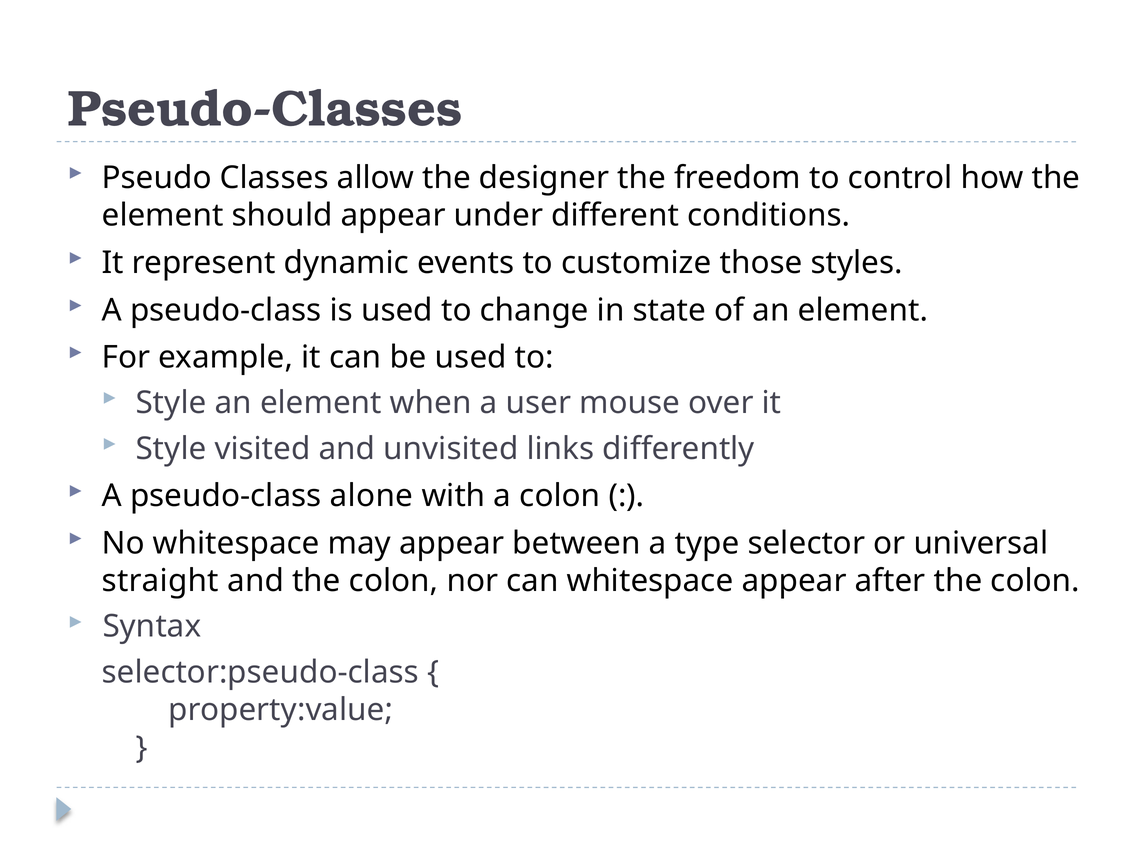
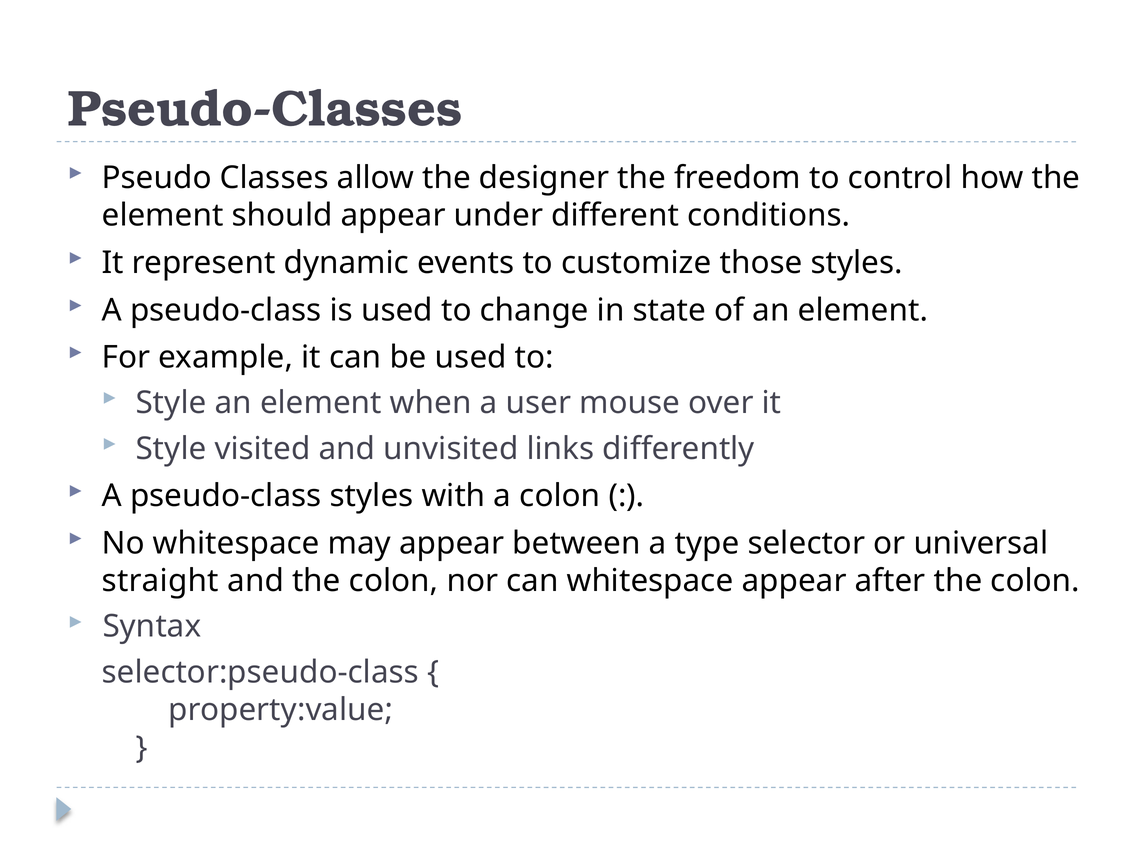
pseudo-class alone: alone -> styles
